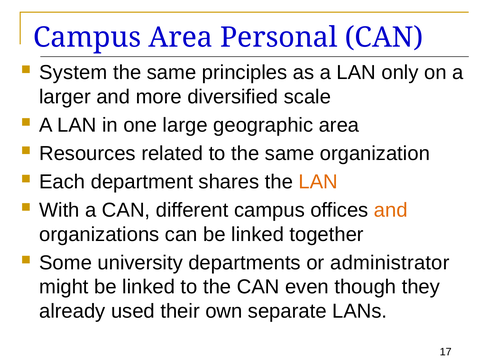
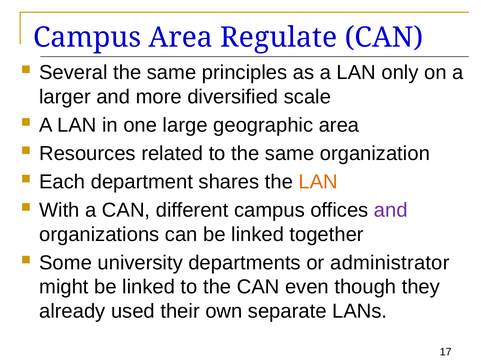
Personal: Personal -> Regulate
System: System -> Several
and at (391, 210) colour: orange -> purple
